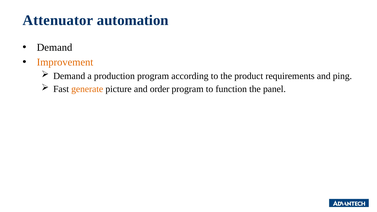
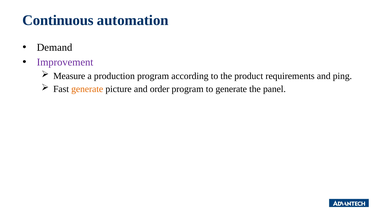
Attenuator: Attenuator -> Continuous
Improvement colour: orange -> purple
Demand at (69, 76): Demand -> Measure
to function: function -> generate
